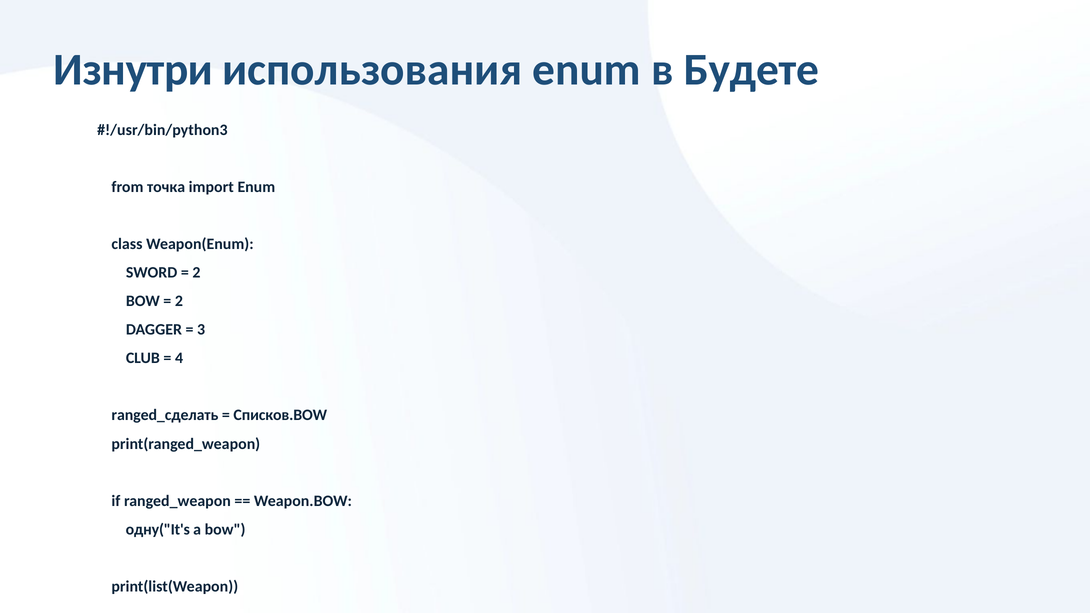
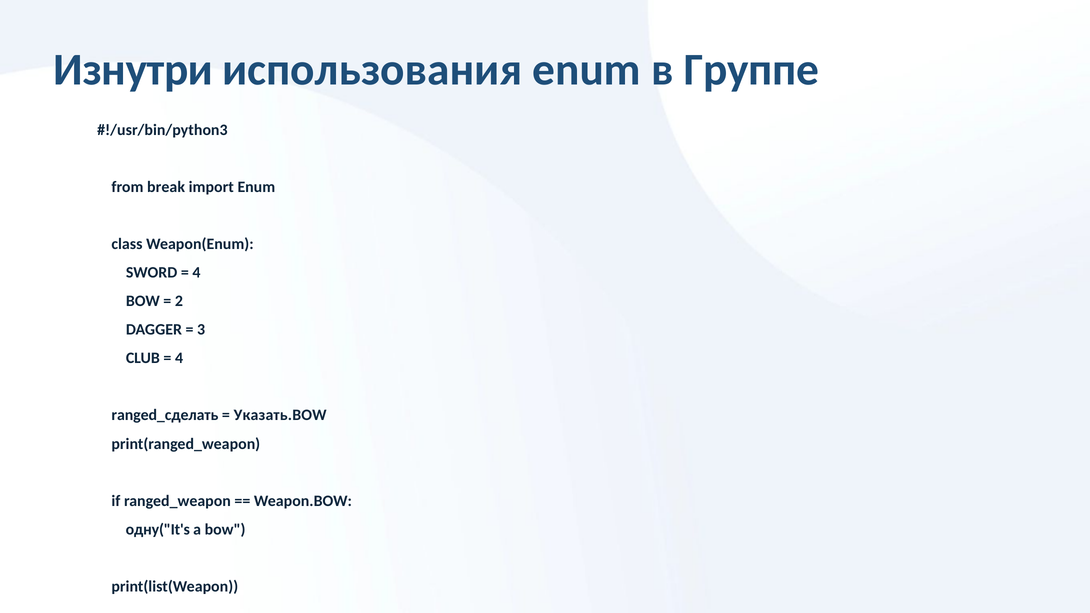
Будете: Будете -> Группе
точка: точка -> break
2 at (196, 273): 2 -> 4
Списков.BOW: Списков.BOW -> Указать.BOW
